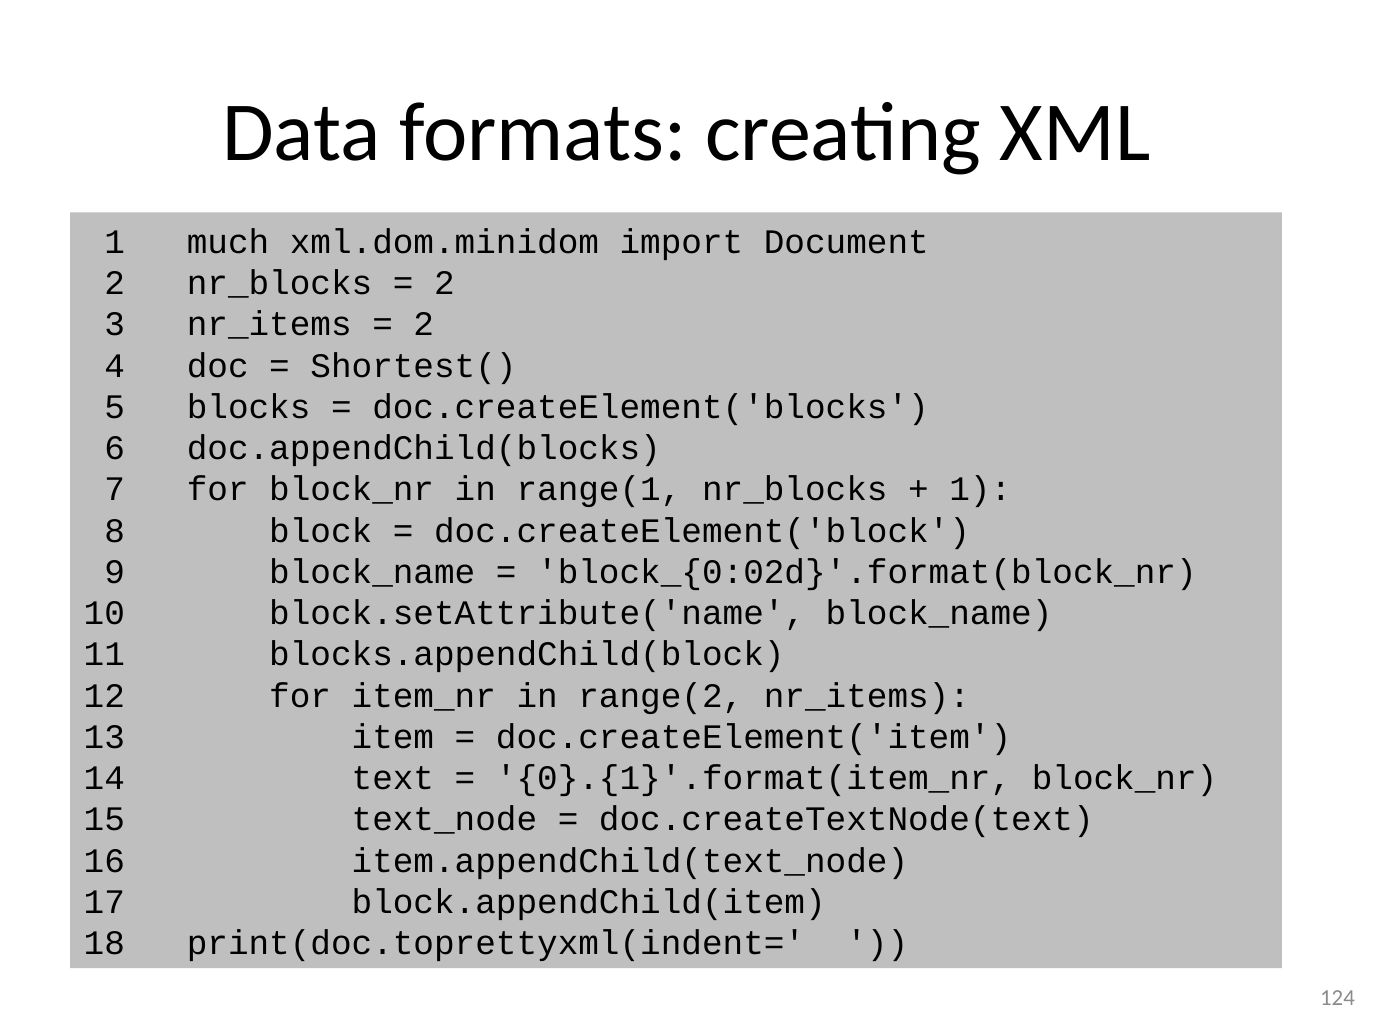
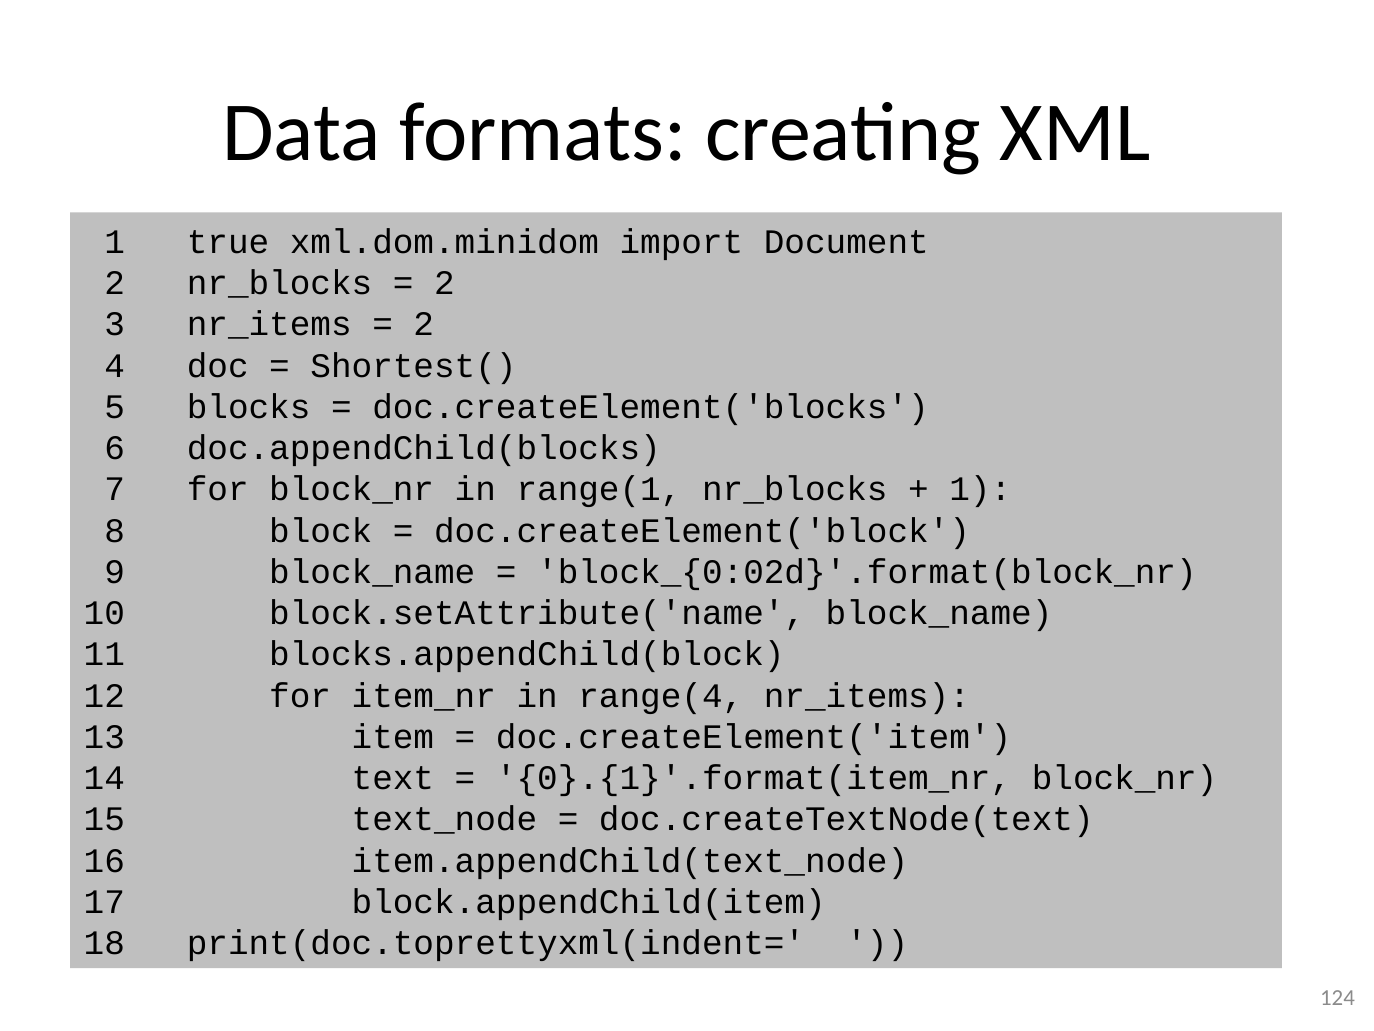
much: much -> true
range(2: range(2 -> range(4
